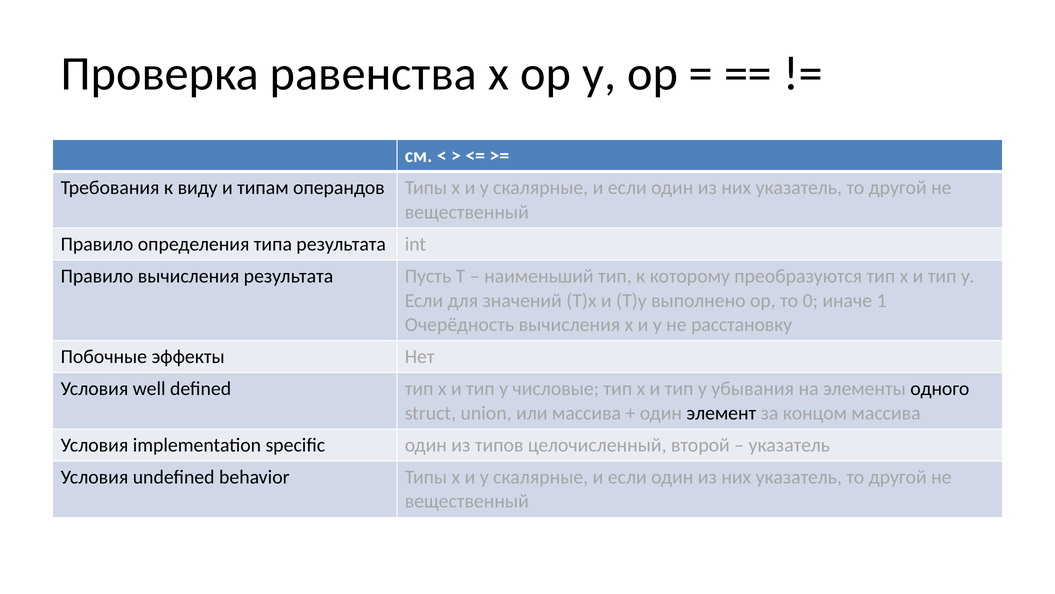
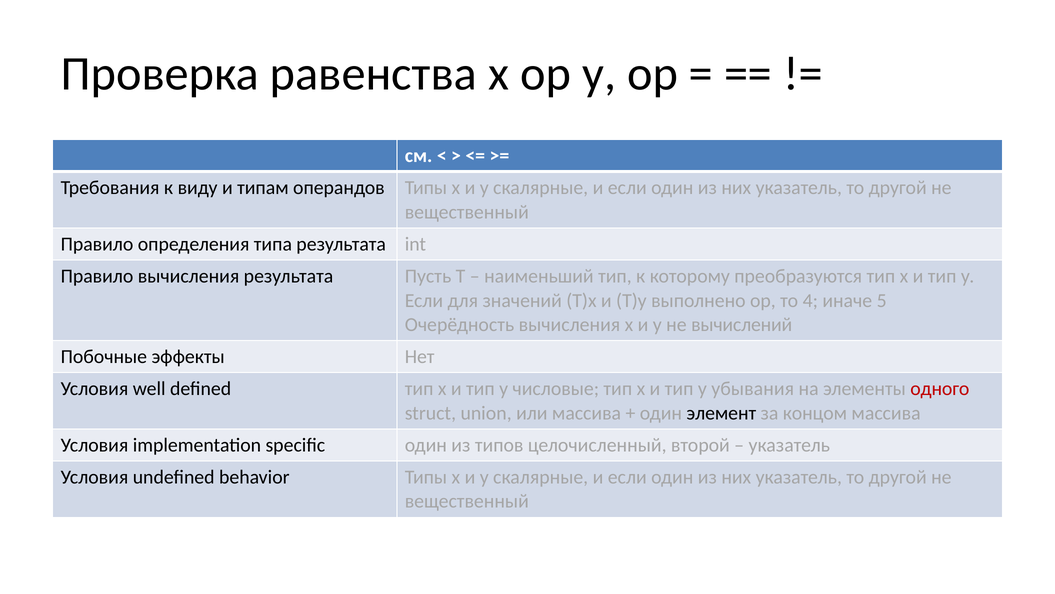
0: 0 -> 4
1: 1 -> 5
расстановку: расстановку -> вычислений
одного colour: black -> red
